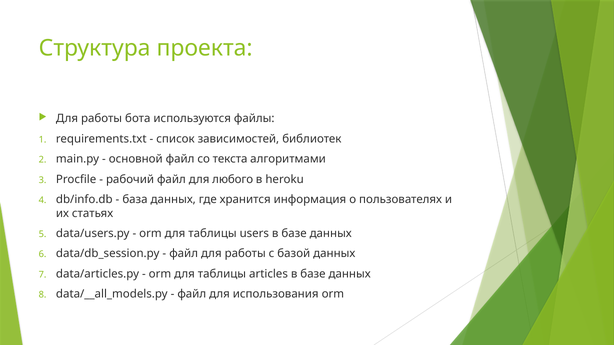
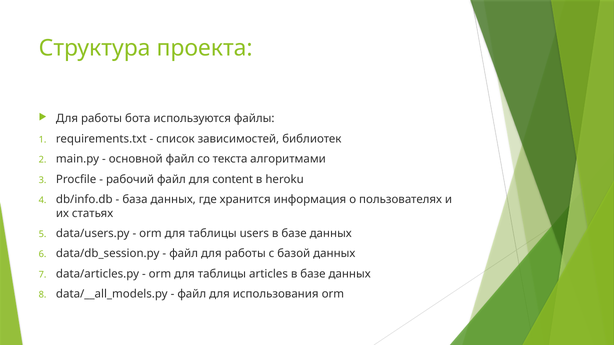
любого: любого -> content
